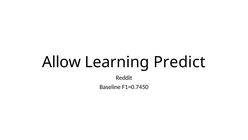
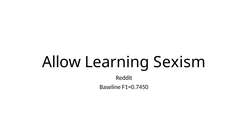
Predict: Predict -> Sexism
